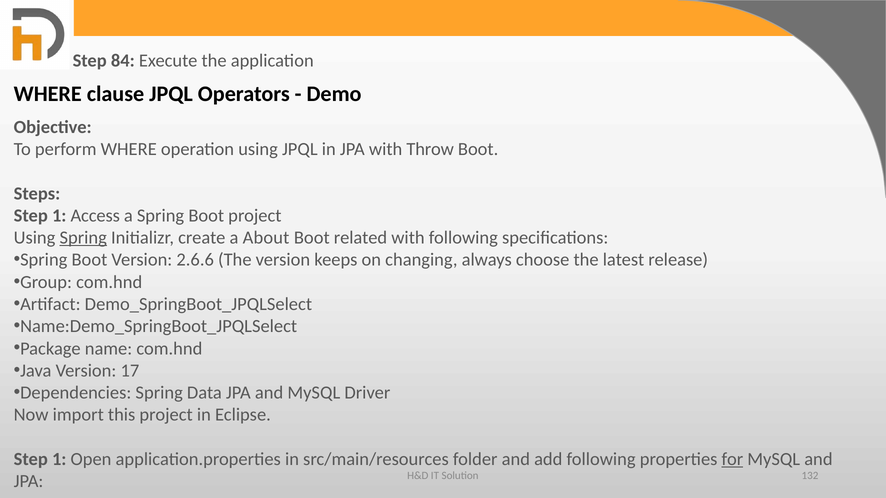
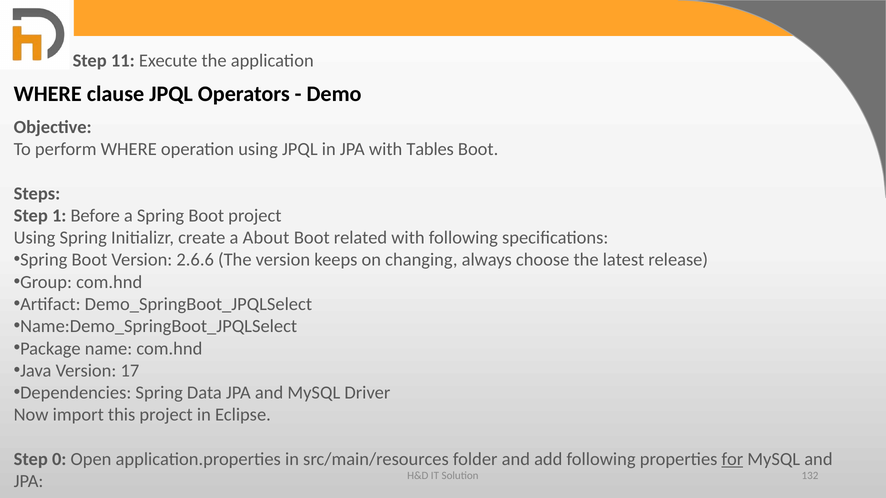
84: 84 -> 11
Throw: Throw -> Tables
Access: Access -> Before
Spring at (83, 238) underline: present -> none
1 at (59, 459): 1 -> 0
